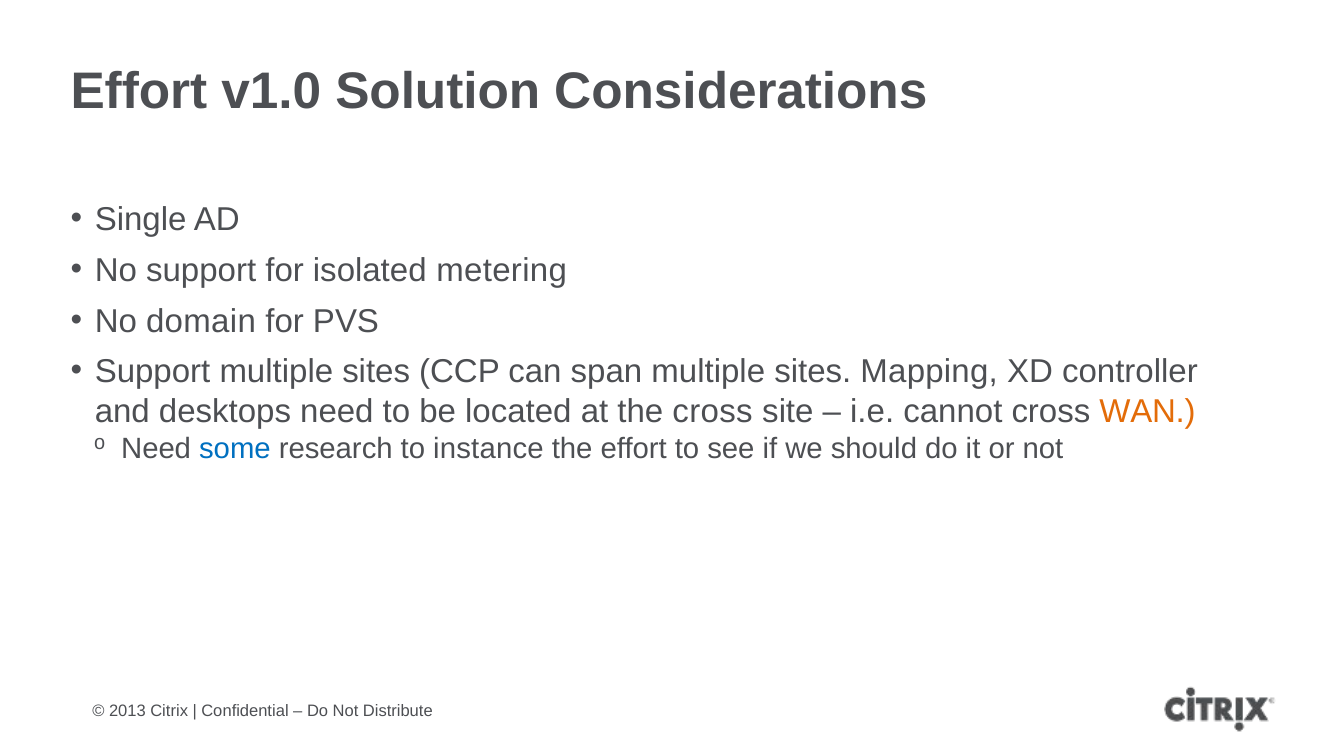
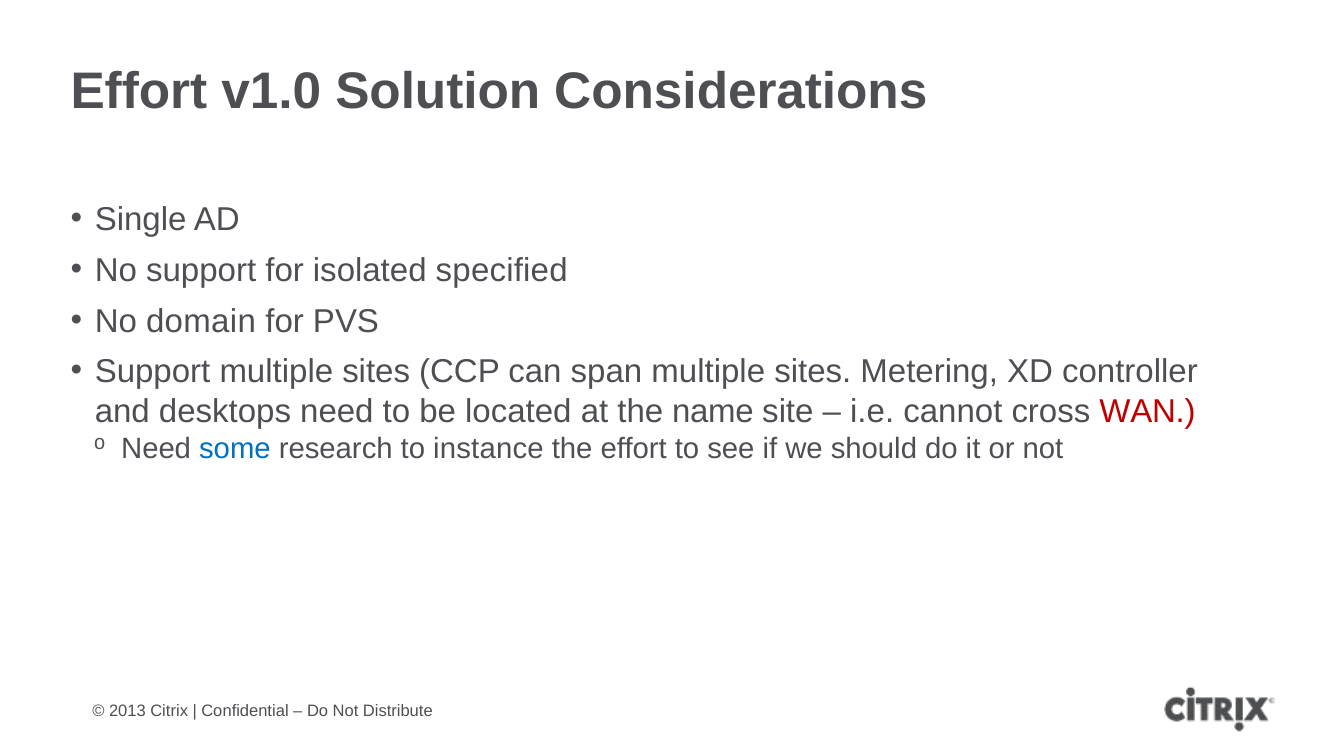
metering: metering -> specified
Mapping: Mapping -> Metering
the cross: cross -> name
WAN colour: orange -> red
